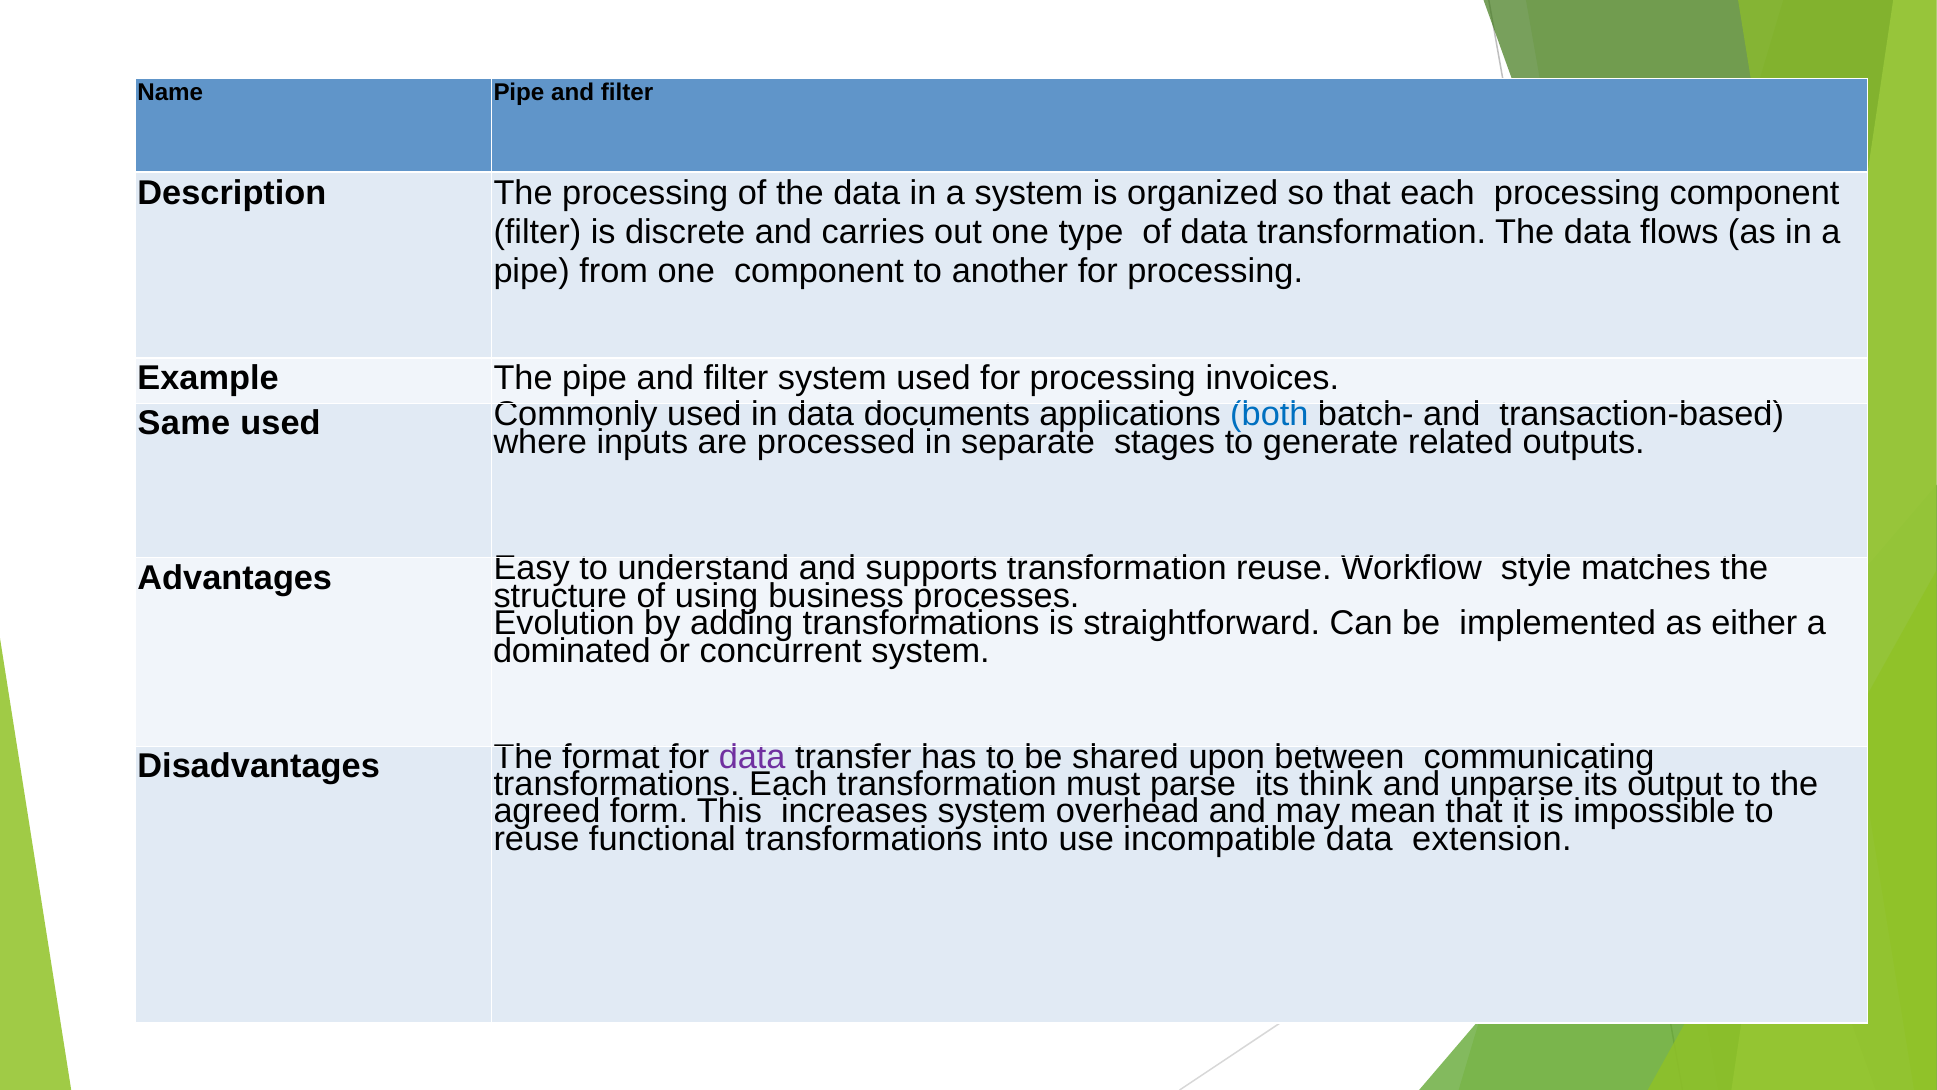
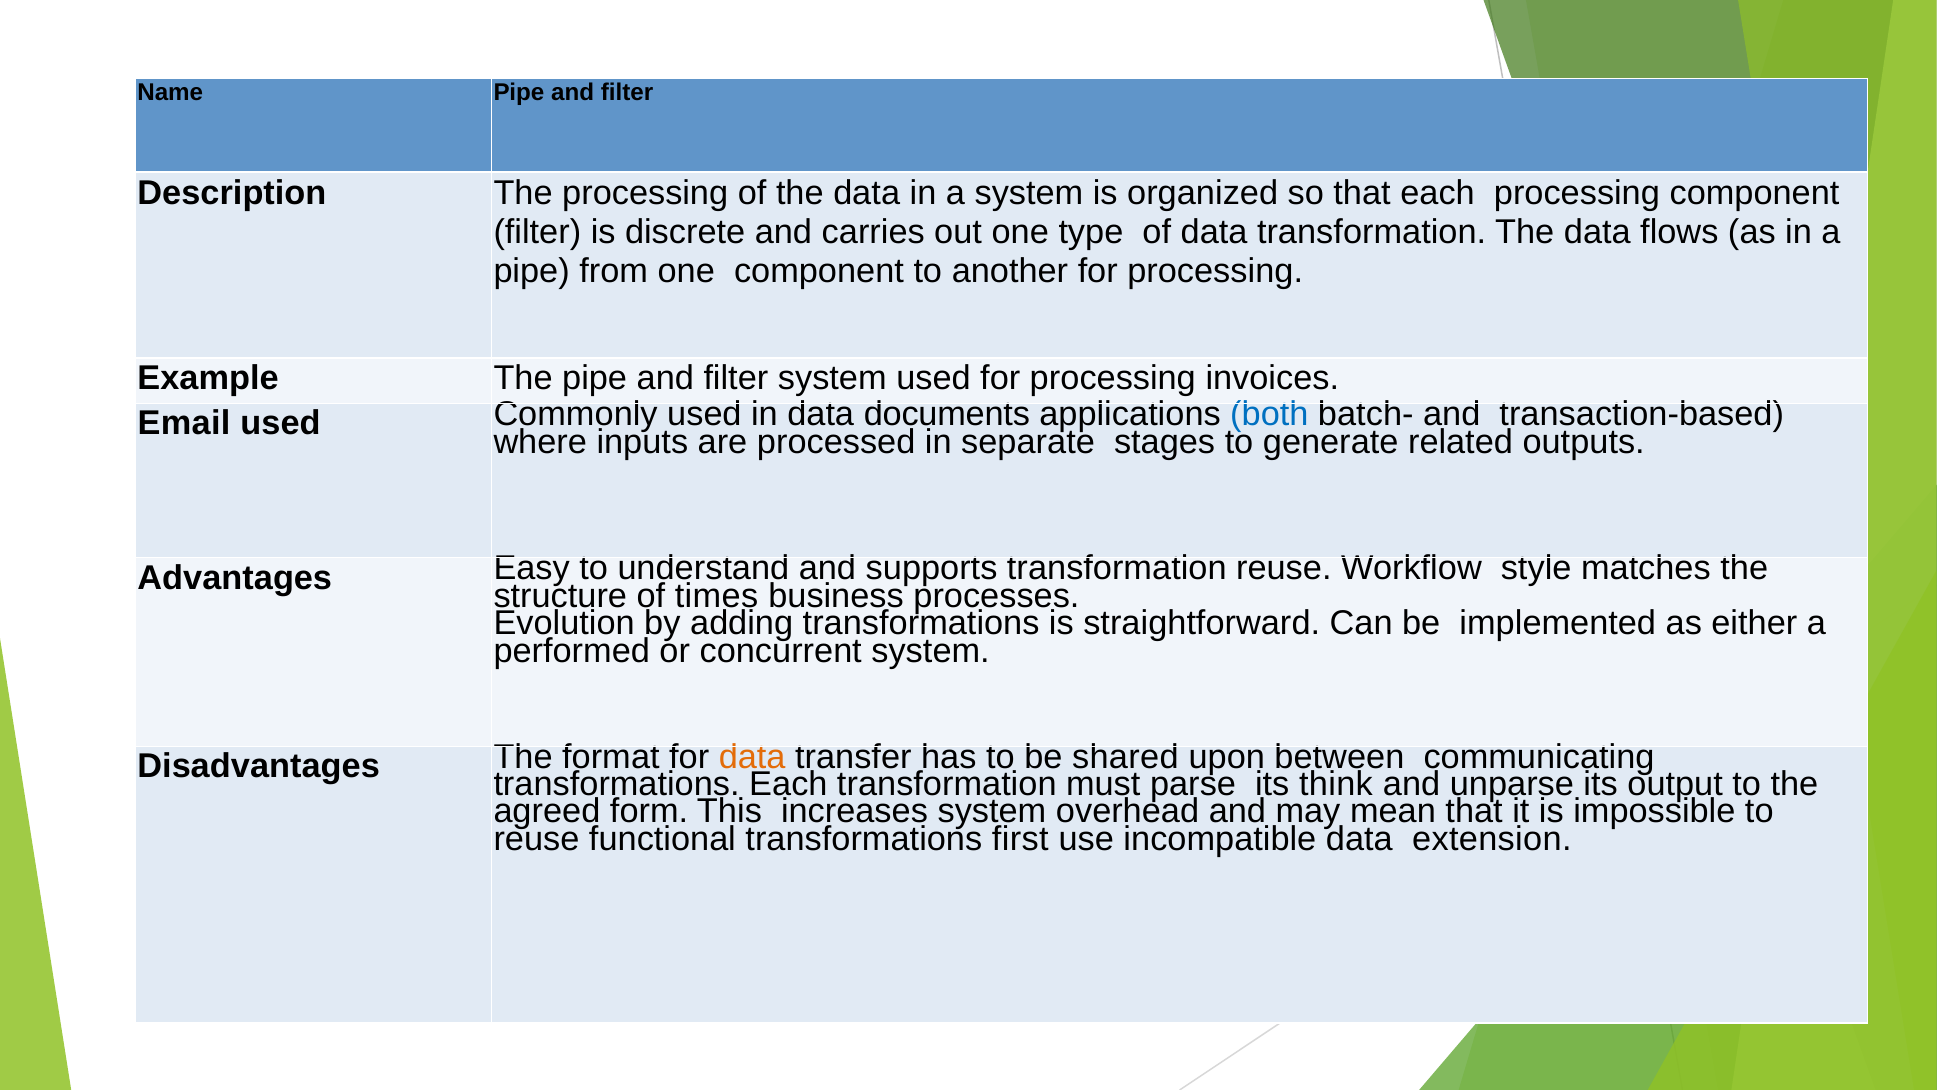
Same: Same -> Email
using: using -> times
dominated: dominated -> performed
data at (752, 757) colour: purple -> orange
into: into -> first
